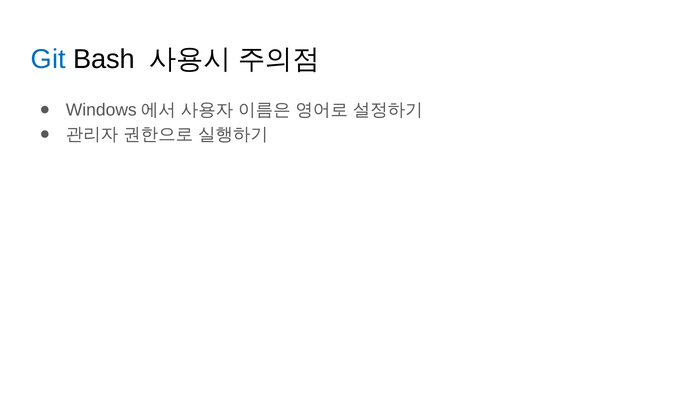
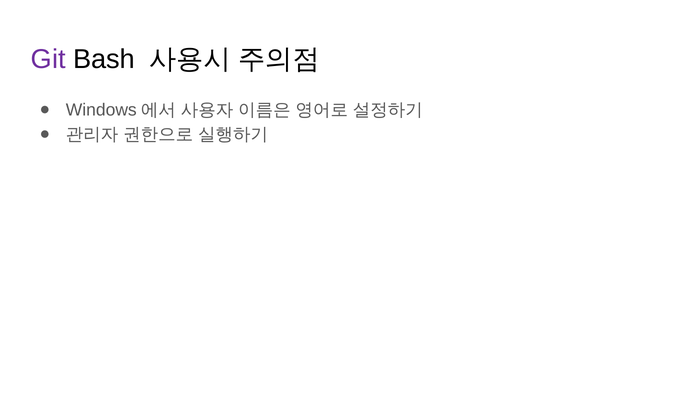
Git colour: blue -> purple
